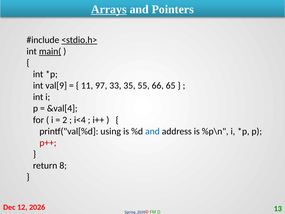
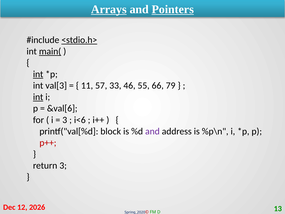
Pointers underline: none -> present
int at (38, 74) underline: none -> present
val[9: val[9 -> val[3
97: 97 -> 57
35: 35 -> 46
65: 65 -> 79
int at (38, 97) underline: none -> present
&val[4: &val[4 -> &val[6
2 at (65, 120): 2 -> 3
i<4: i<4 -> i<6
using: using -> block
and at (152, 131) colour: blue -> purple
return 8: 8 -> 3
